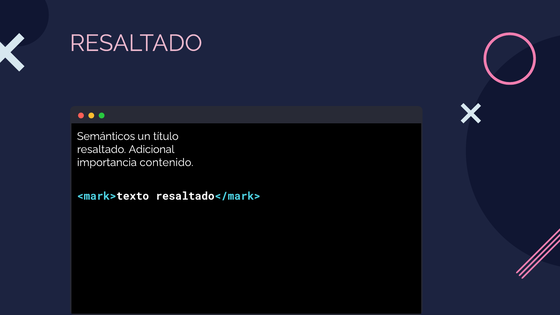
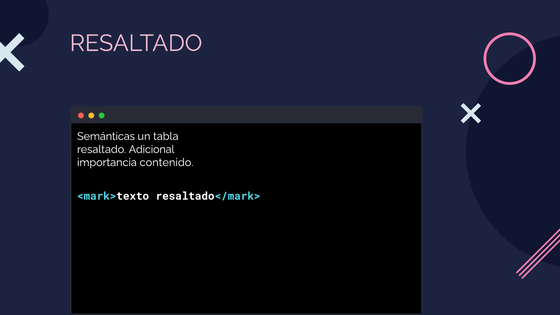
Semánticos: Semánticos -> Semánticas
título: título -> tabla
